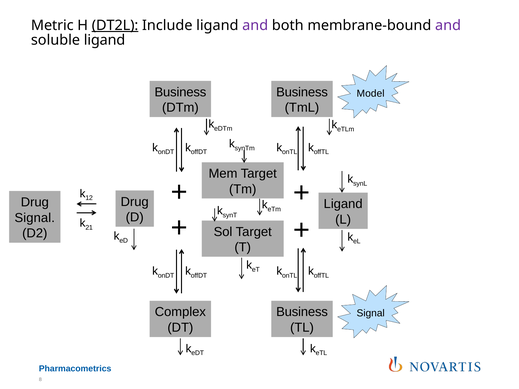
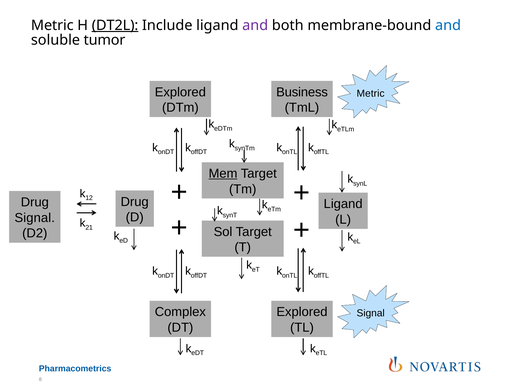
and at (448, 25) colour: purple -> blue
soluble ligand: ligand -> tumor
Business at (180, 92): Business -> Explored
Model at (371, 93): Model -> Metric
Mem underline: none -> present
Business at (302, 312): Business -> Explored
